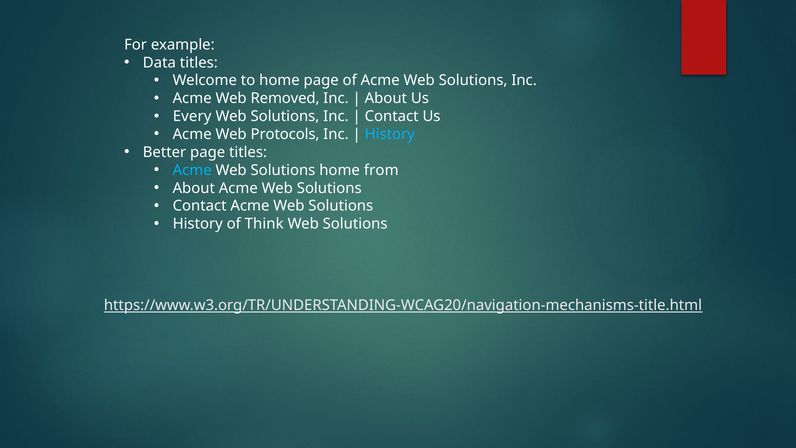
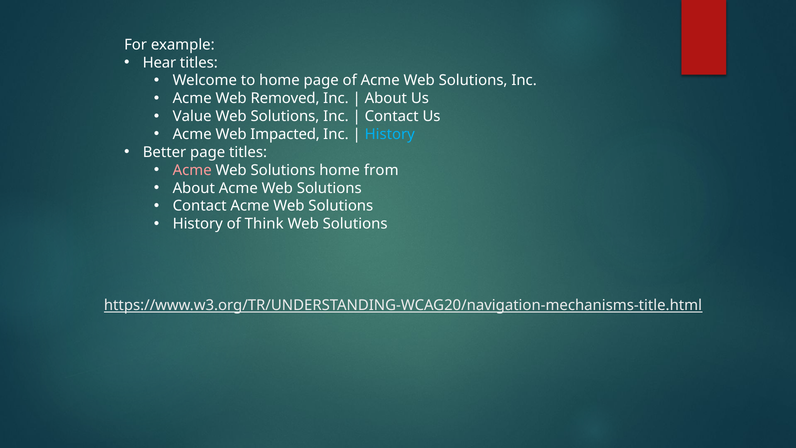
Data: Data -> Hear
Every: Every -> Value
Protocols: Protocols -> Impacted
Acme at (192, 170) colour: light blue -> pink
